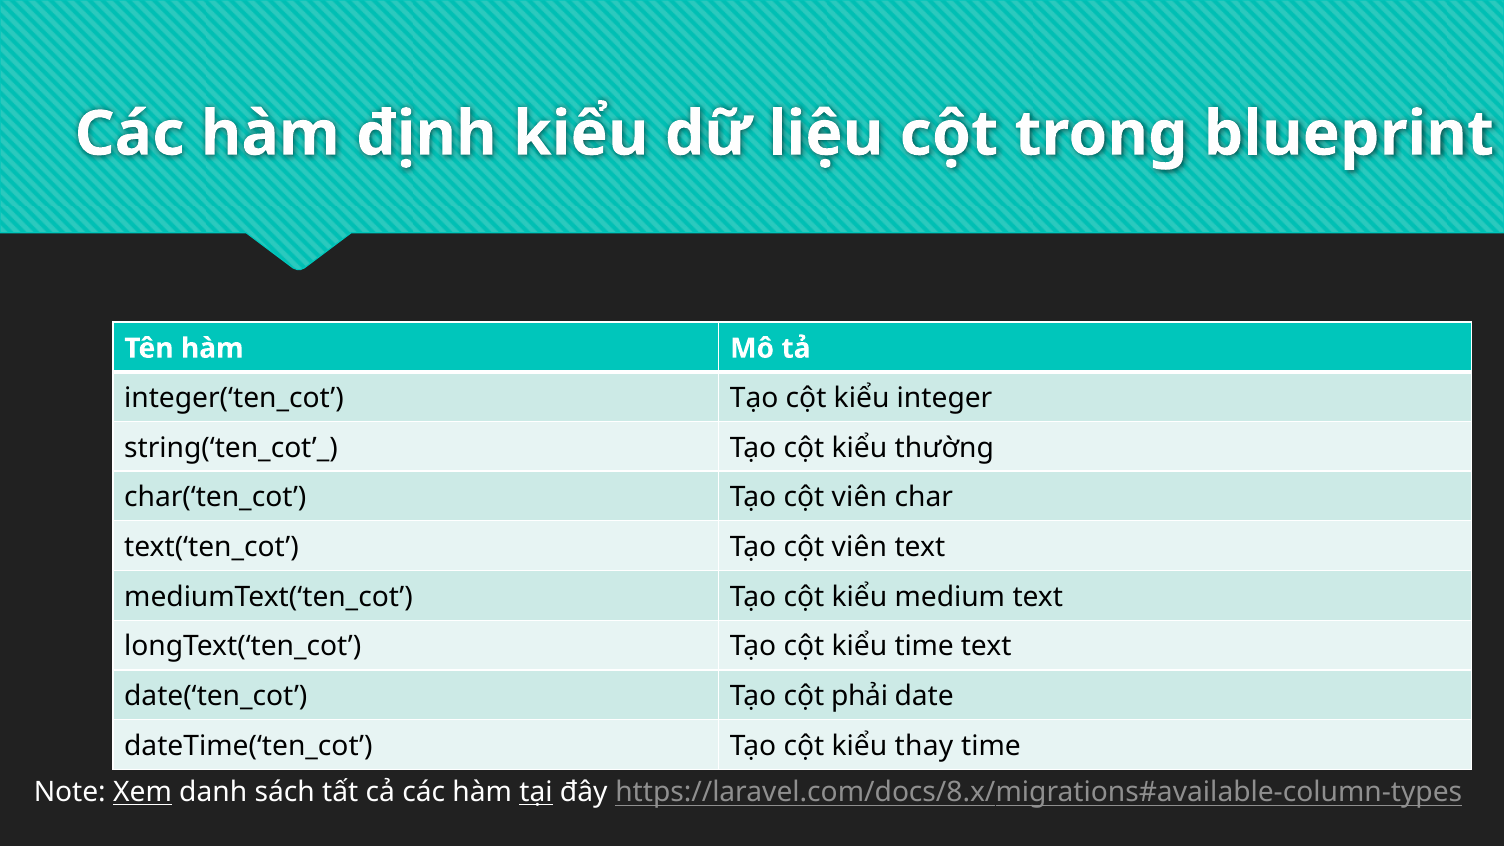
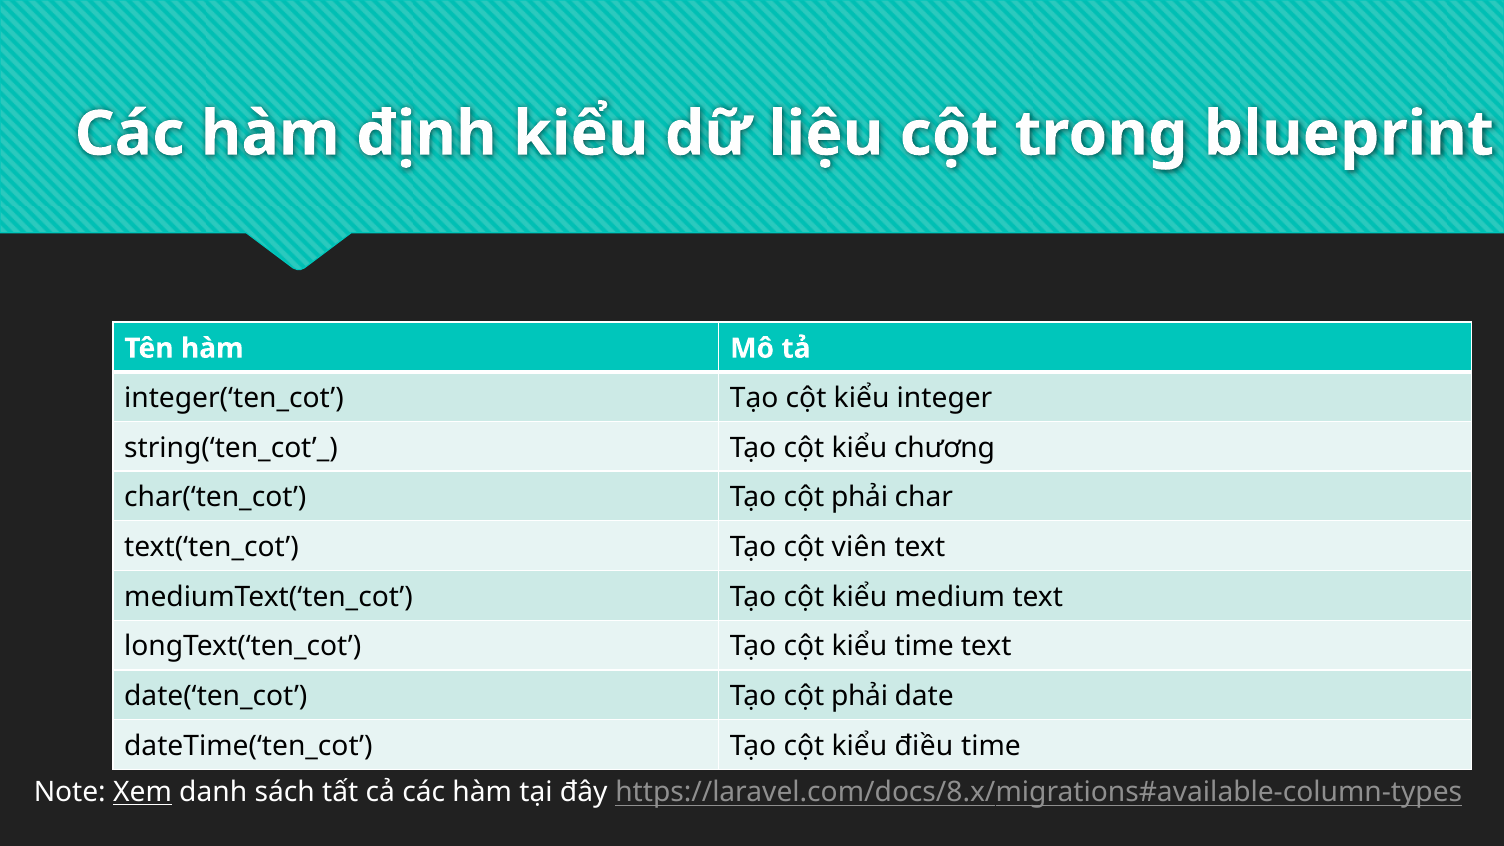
thường: thường -> chương
viên at (859, 497): viên -> phải
thay: thay -> điều
tại underline: present -> none
